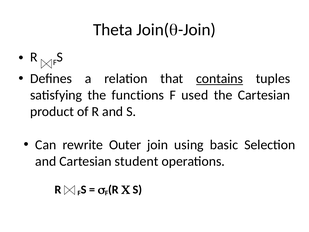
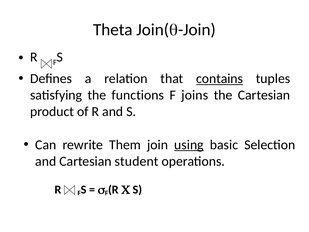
used: used -> joins
Outer: Outer -> Them
using underline: none -> present
